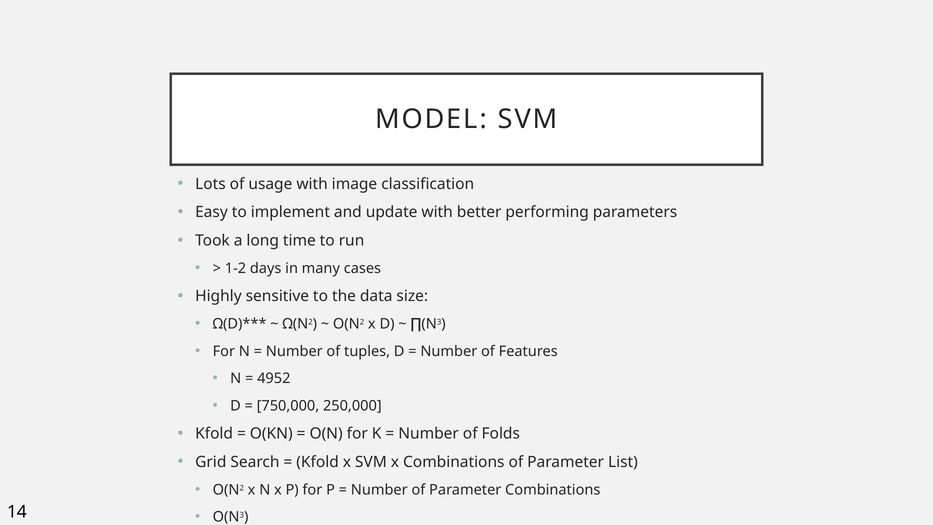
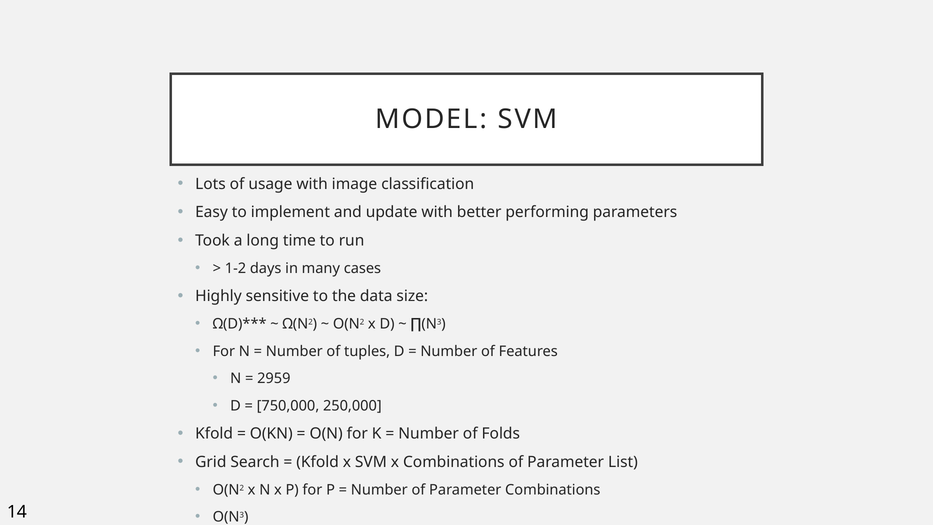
4952: 4952 -> 2959
